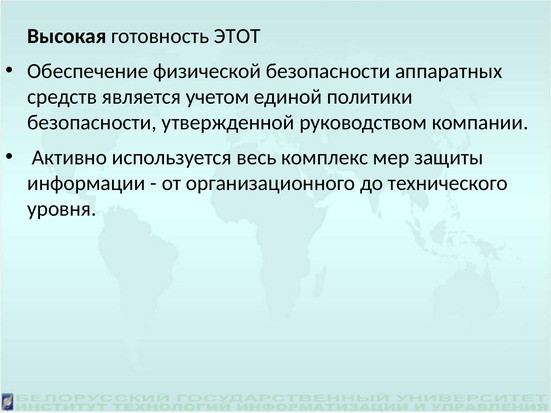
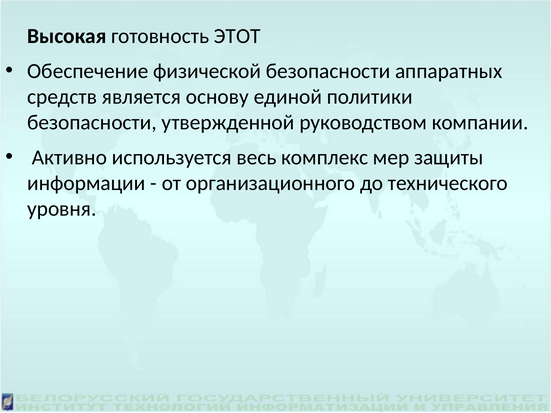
учетом: учетом -> основу
